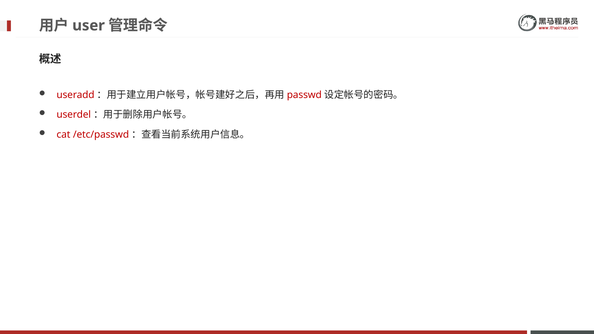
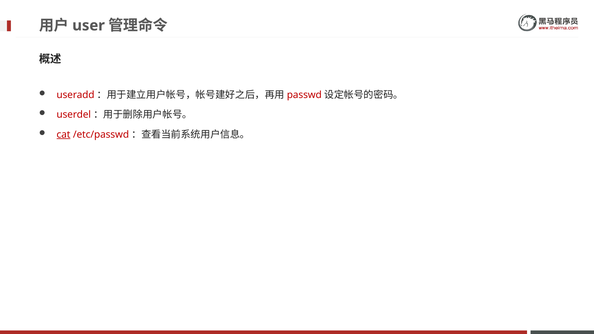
cat underline: none -> present
